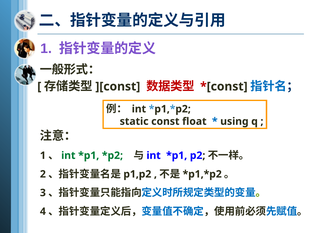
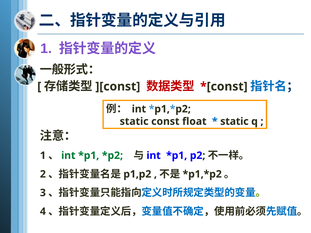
using at (234, 122): using -> static
